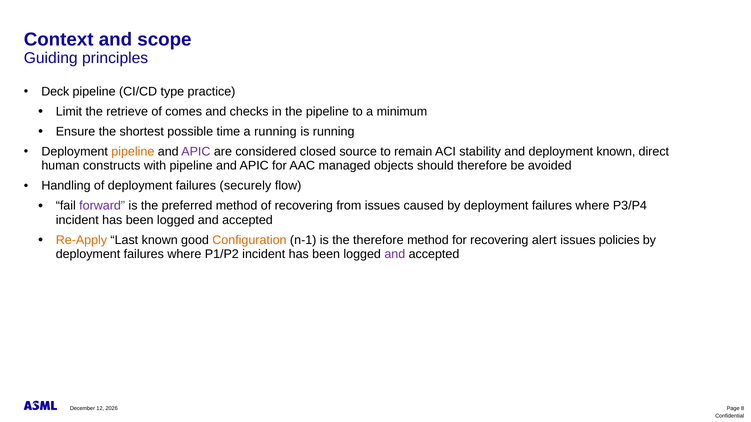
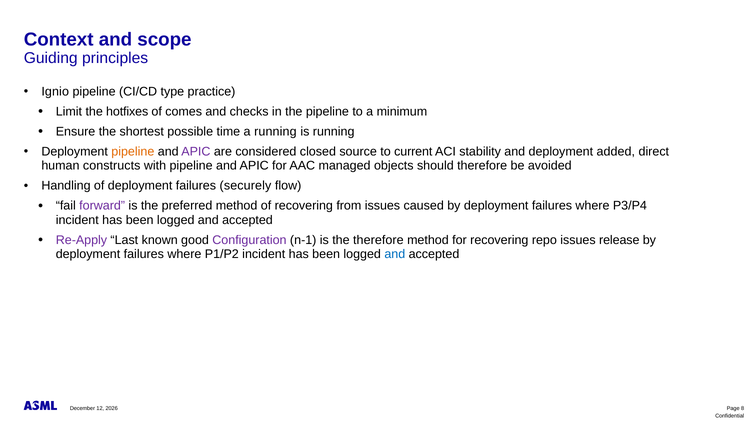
Deck: Deck -> Ignio
retrieve: retrieve -> hotfixes
remain: remain -> current
deployment known: known -> added
Re-Apply colour: orange -> purple
Configuration colour: orange -> purple
alert: alert -> repo
policies: policies -> release
and at (395, 255) colour: purple -> blue
